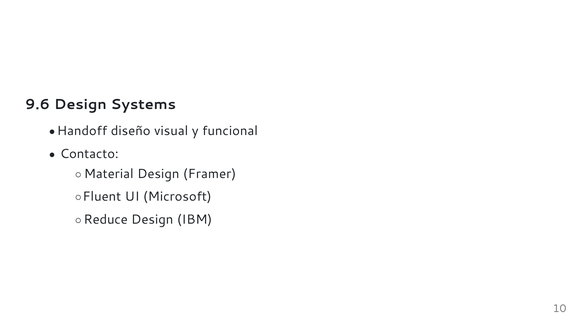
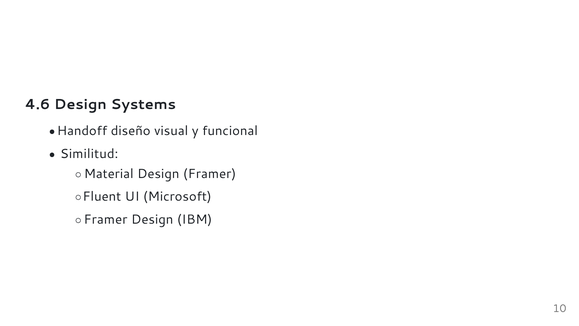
9.6: 9.6 -> 4.6
Contacto: Contacto -> Similitud
Reduce at (106, 219): Reduce -> Framer
